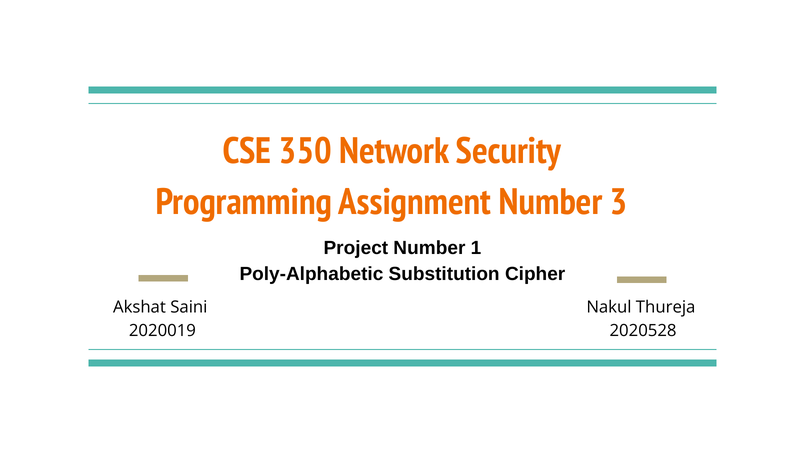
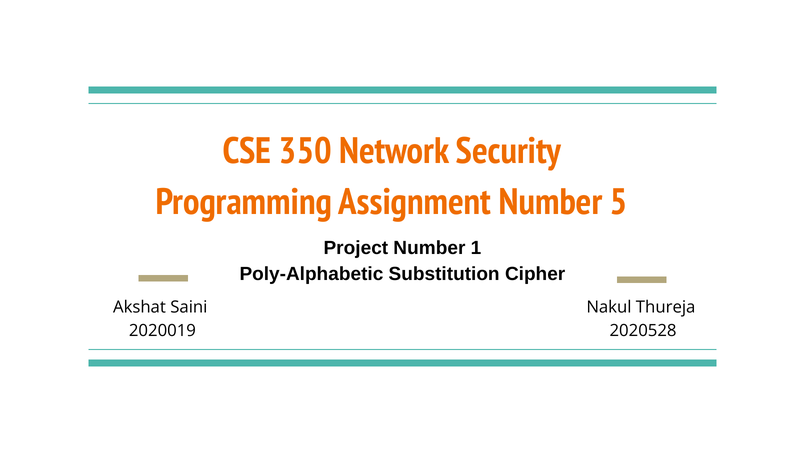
3: 3 -> 5
